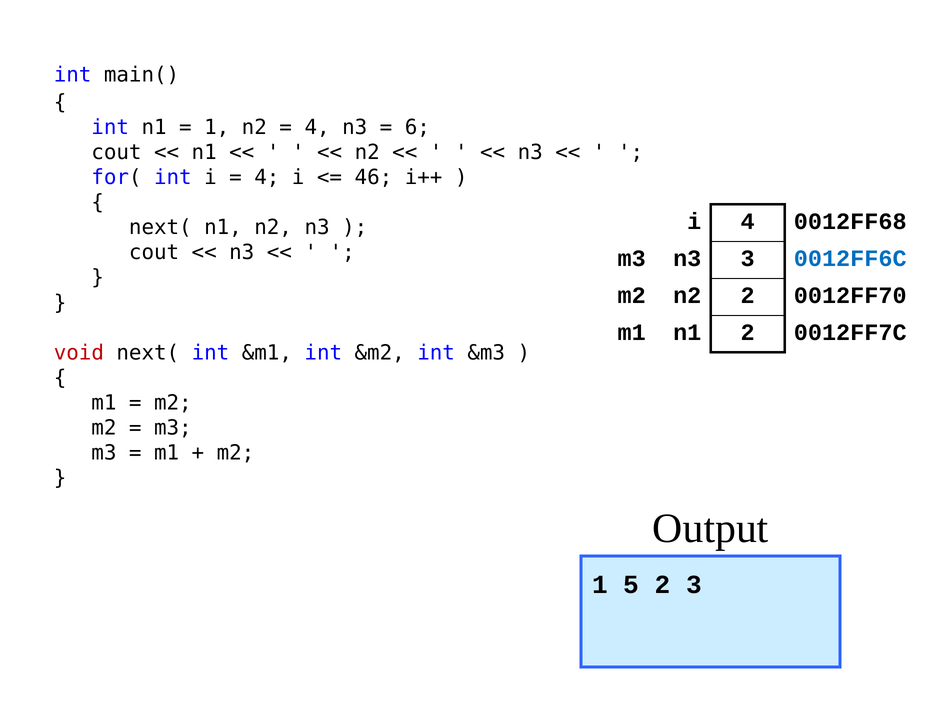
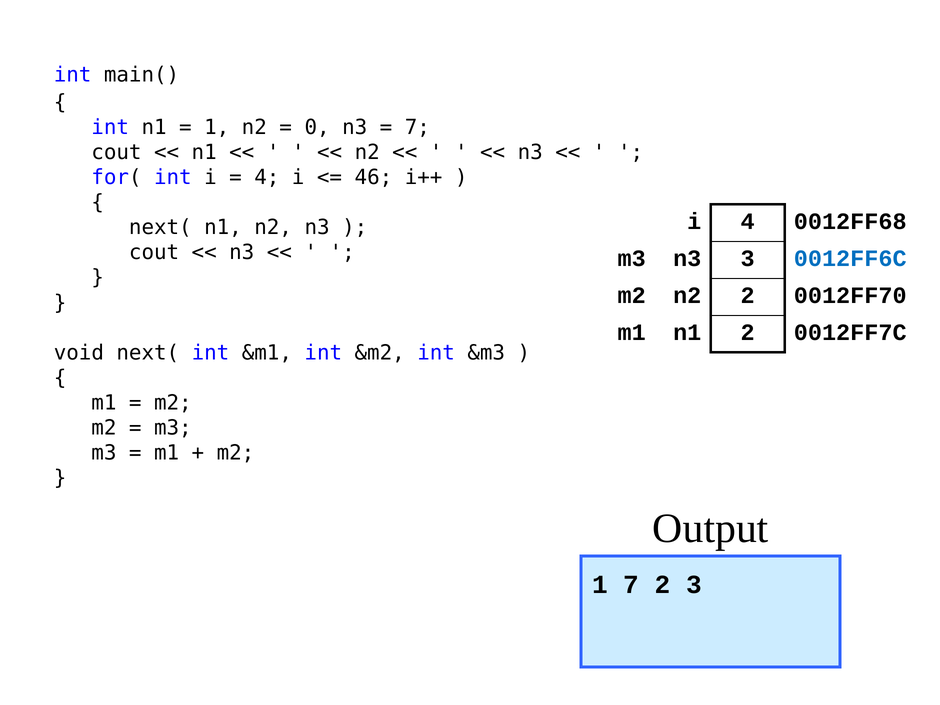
4 at (317, 127): 4 -> 0
6 at (417, 127): 6 -> 7
void colour: red -> black
1 5: 5 -> 7
